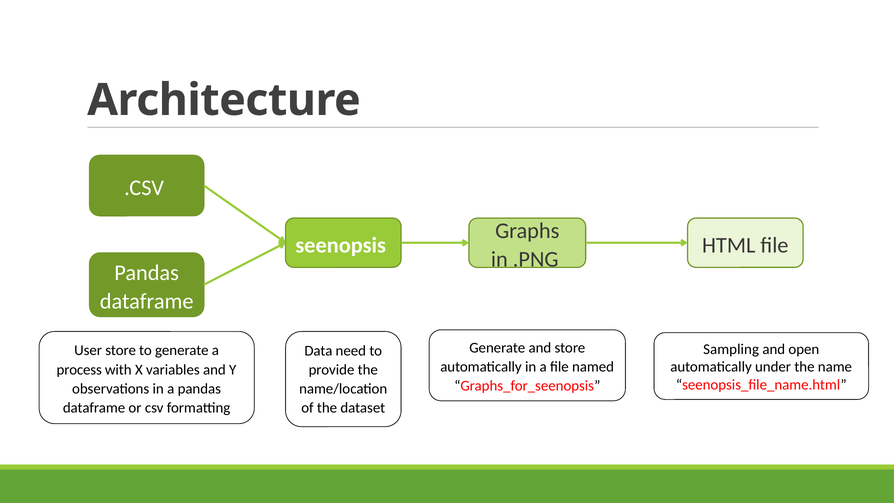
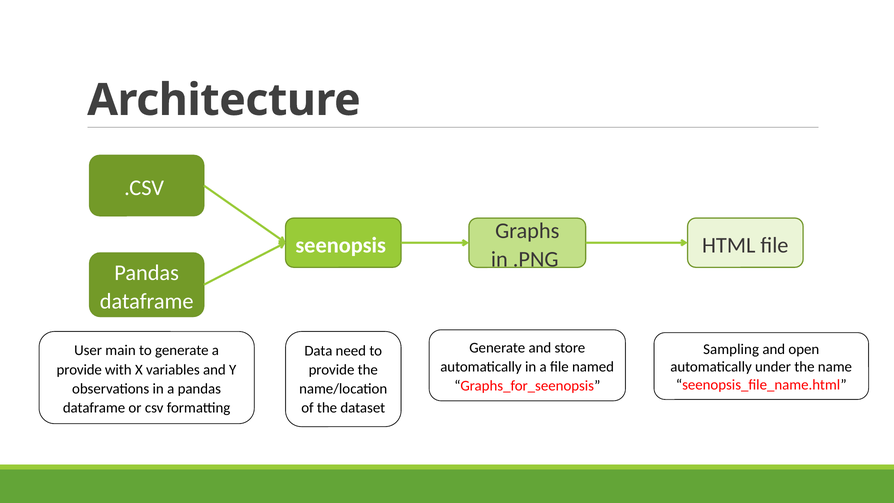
User store: store -> main
process at (79, 370): process -> provide
